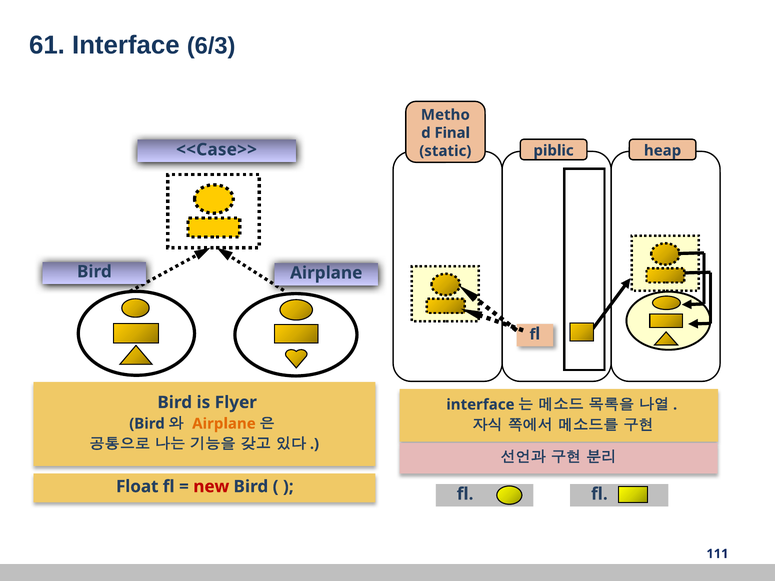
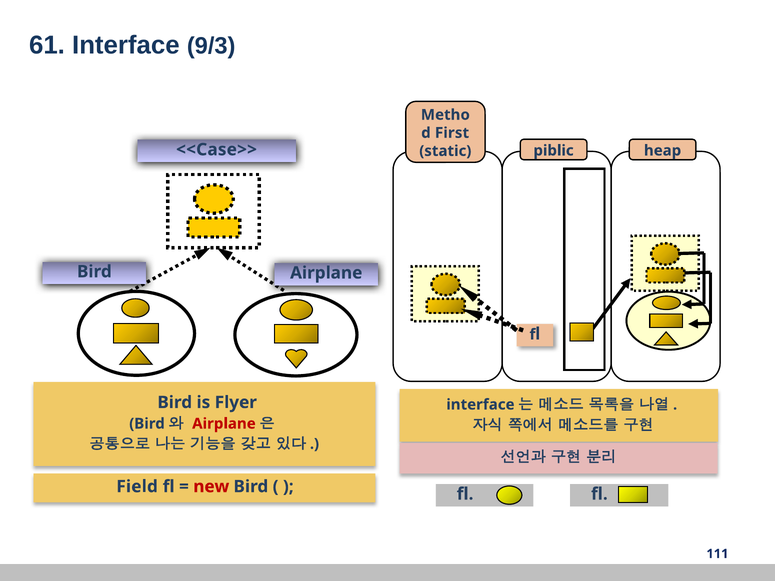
6/3: 6/3 -> 9/3
Final: Final -> First
Airplane at (224, 424) colour: orange -> red
Float: Float -> Field
